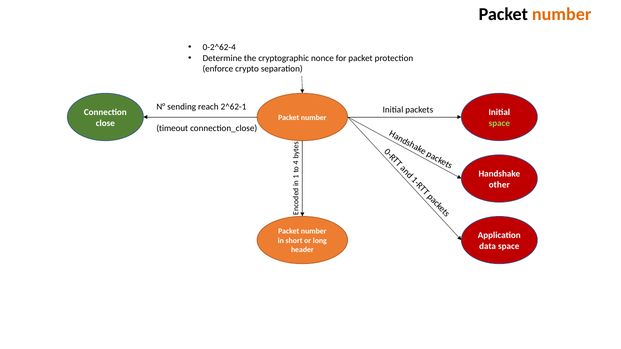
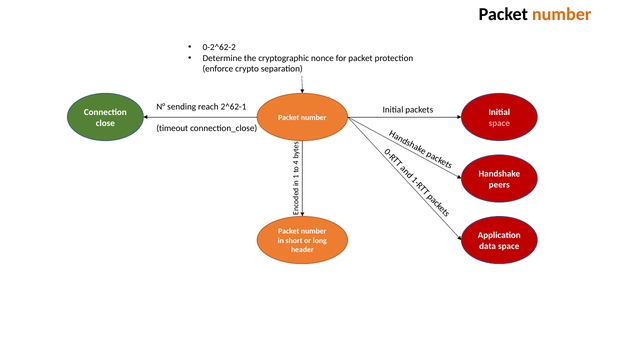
0-2^62-4: 0-2^62-4 -> 0-2^62-2
space at (499, 123) colour: light green -> pink
other: other -> peers
